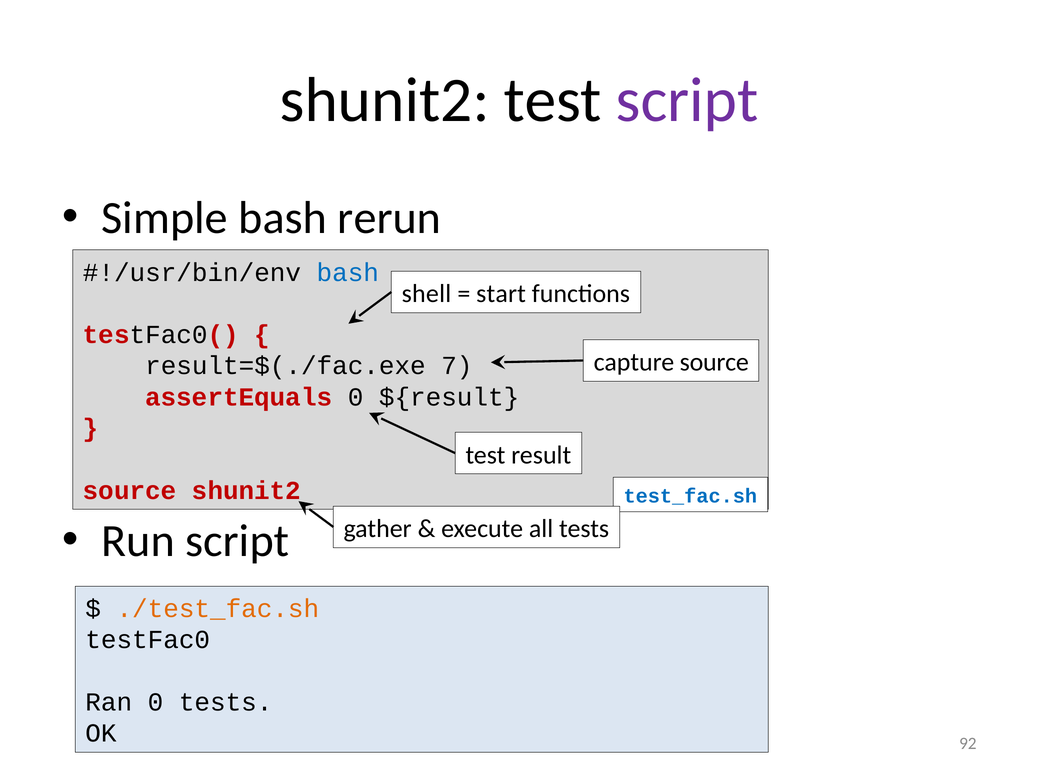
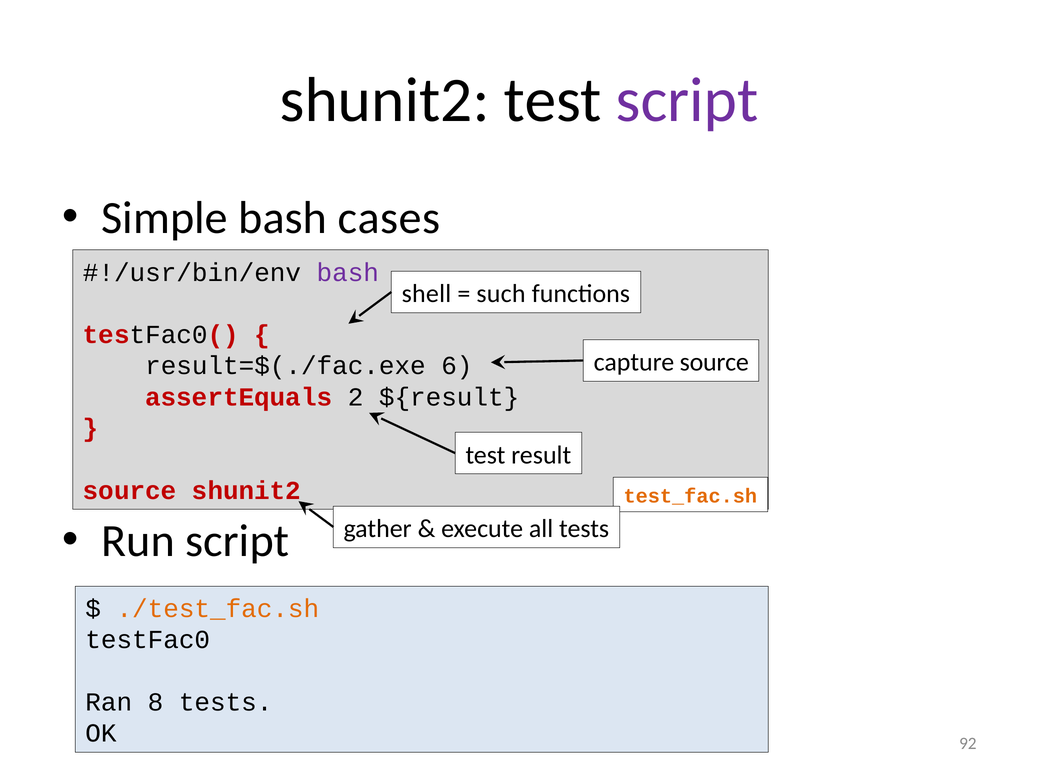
rerun: rerun -> cases
bash at (348, 273) colour: blue -> purple
start: start -> such
7: 7 -> 6
assertEquals 0: 0 -> 2
test_fac.sh colour: blue -> orange
Ran 0: 0 -> 8
